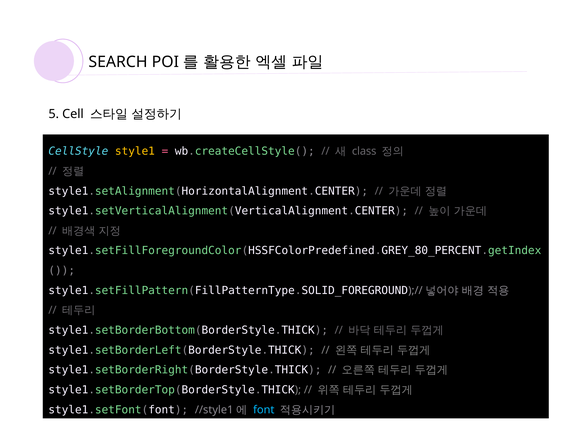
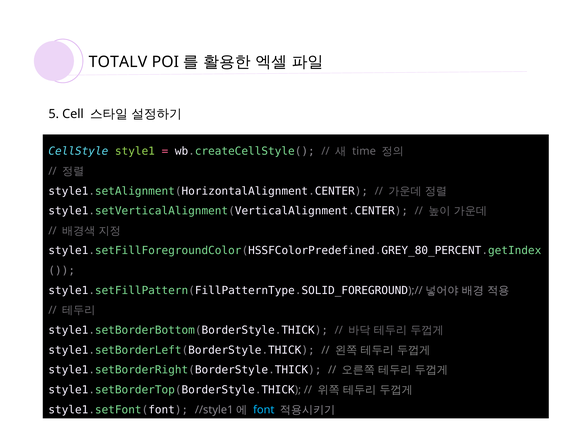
SEARCH: SEARCH -> TOTALV
style1 colour: yellow -> light green
class: class -> time
